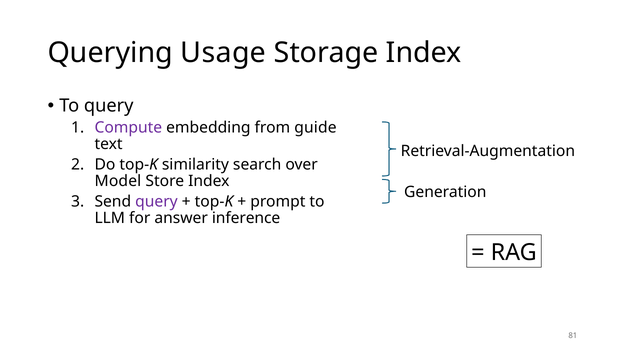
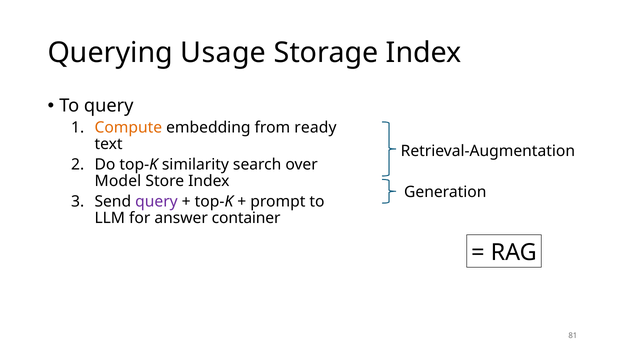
Compute colour: purple -> orange
guide: guide -> ready
inference: inference -> container
